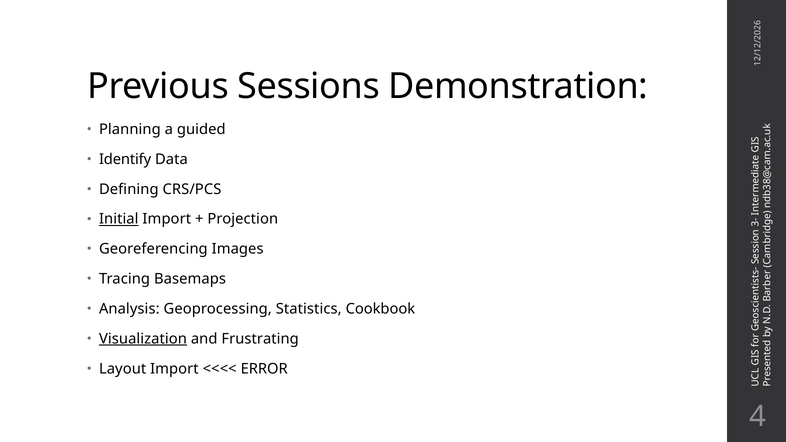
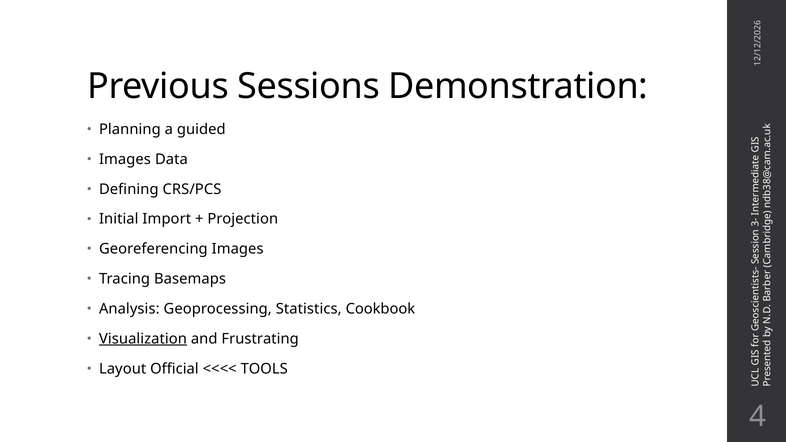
Identify at (125, 159): Identify -> Images
Initial underline: present -> none
Layout Import: Import -> Official
ERROR: ERROR -> TOOLS
